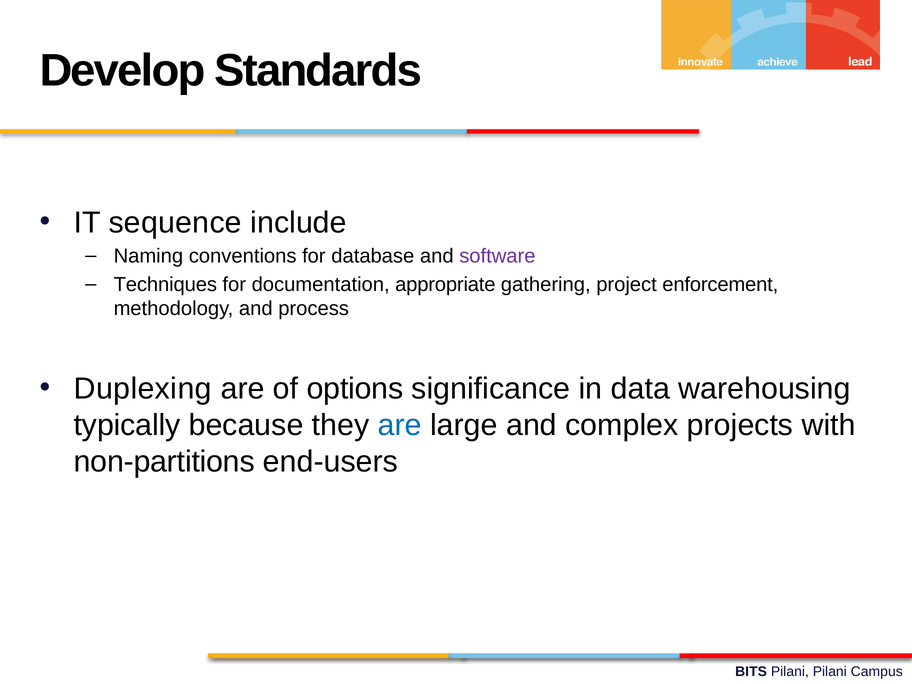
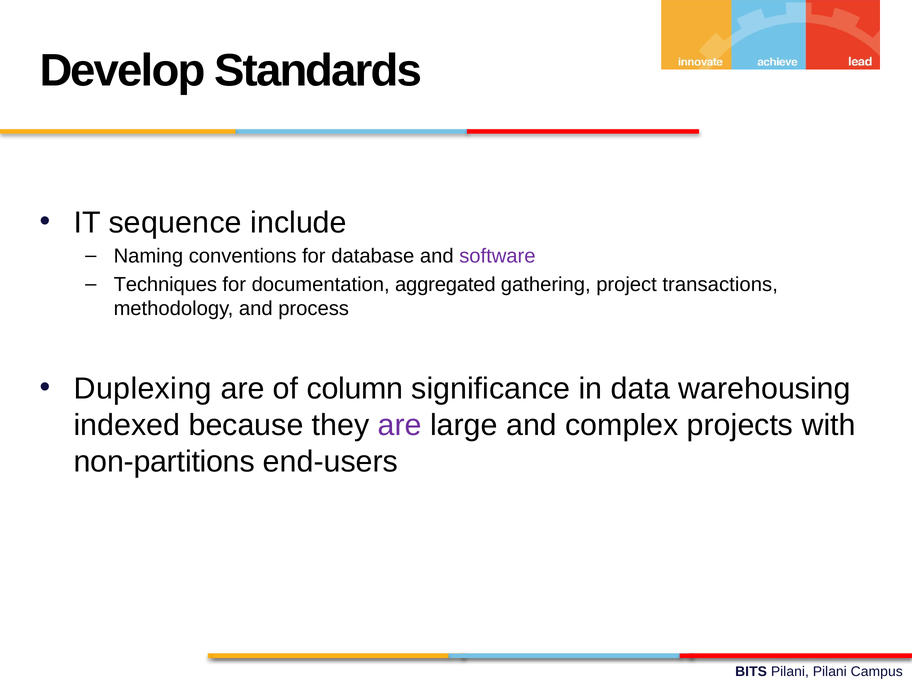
appropriate: appropriate -> aggregated
enforcement: enforcement -> transactions
options: options -> column
typically: typically -> indexed
are at (400, 425) colour: blue -> purple
